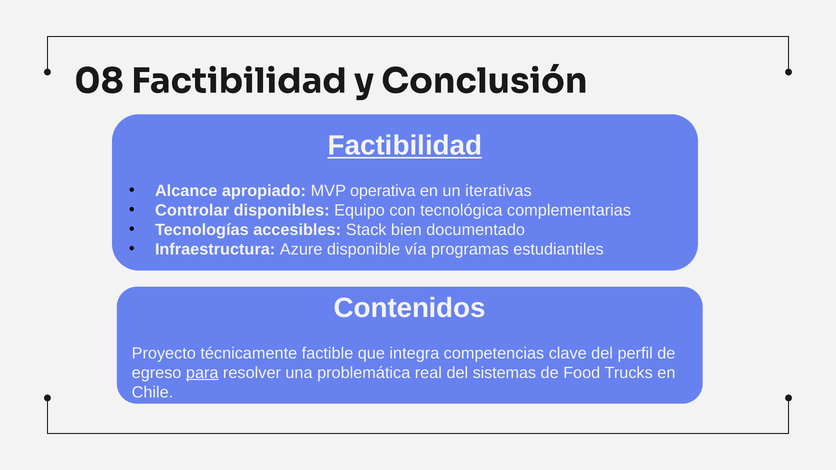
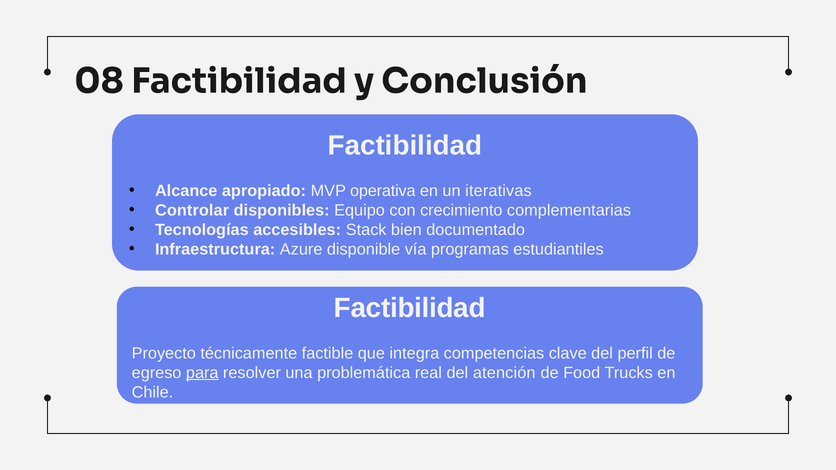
Factibilidad at (405, 146) underline: present -> none
tecnológica: tecnológica -> crecimiento
Contenidos at (410, 308): Contenidos -> Factibilidad
sistemas: sistemas -> atención
